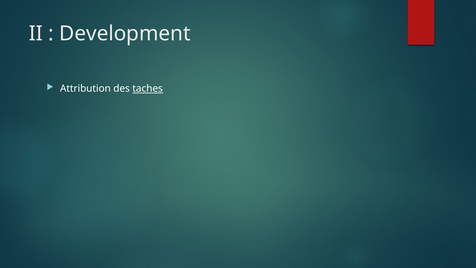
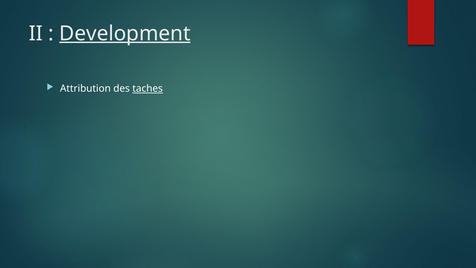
Development underline: none -> present
